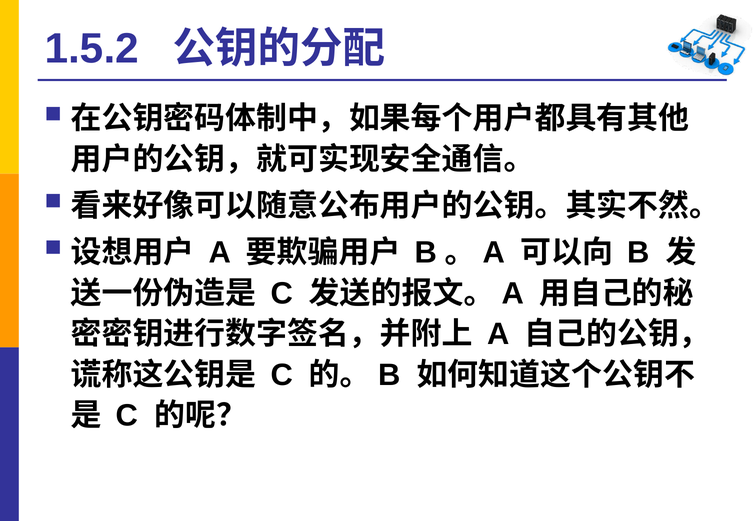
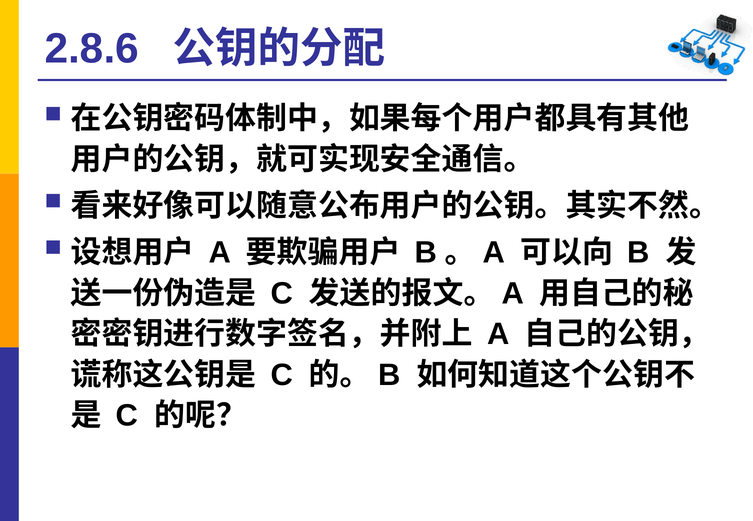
1.5.2: 1.5.2 -> 2.8.6
